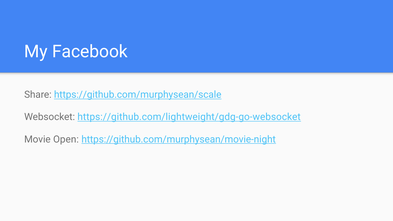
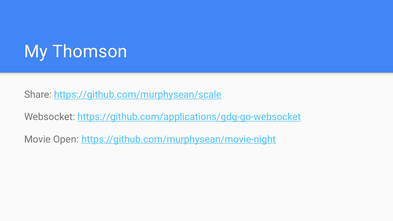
Facebook: Facebook -> Thomson
https://github.com/lightweight/gdg-go-websocket: https://github.com/lightweight/gdg-go-websocket -> https://github.com/applications/gdg-go-websocket
